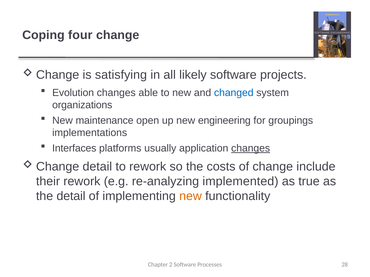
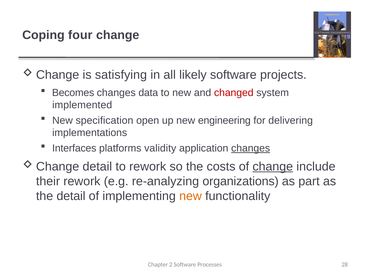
Evolution: Evolution -> Becomes
able: able -> data
changed colour: blue -> red
organizations: organizations -> implemented
maintenance: maintenance -> specification
groupings: groupings -> delivering
usually: usually -> validity
change at (273, 167) underline: none -> present
implemented: implemented -> organizations
true: true -> part
